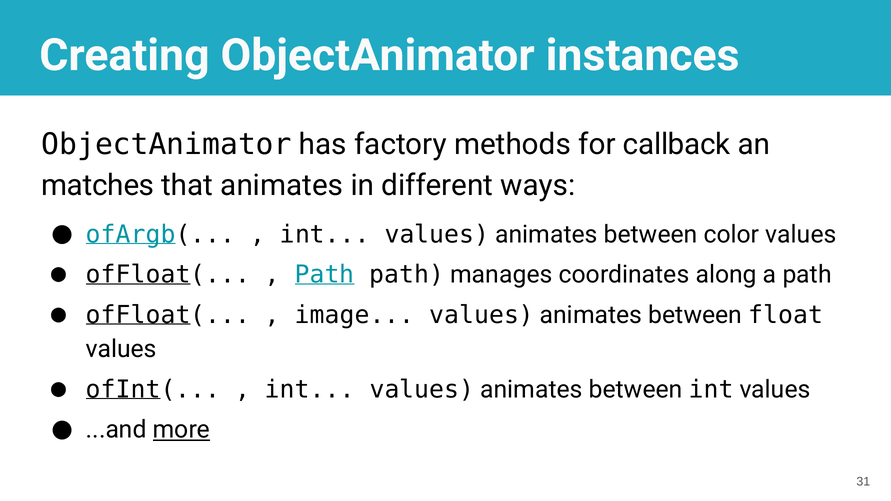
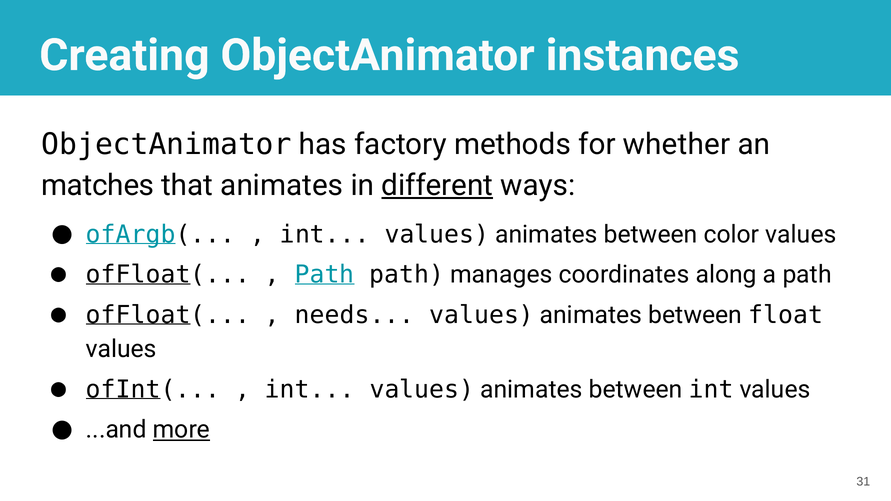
callback: callback -> whether
different underline: none -> present
image: image -> needs
